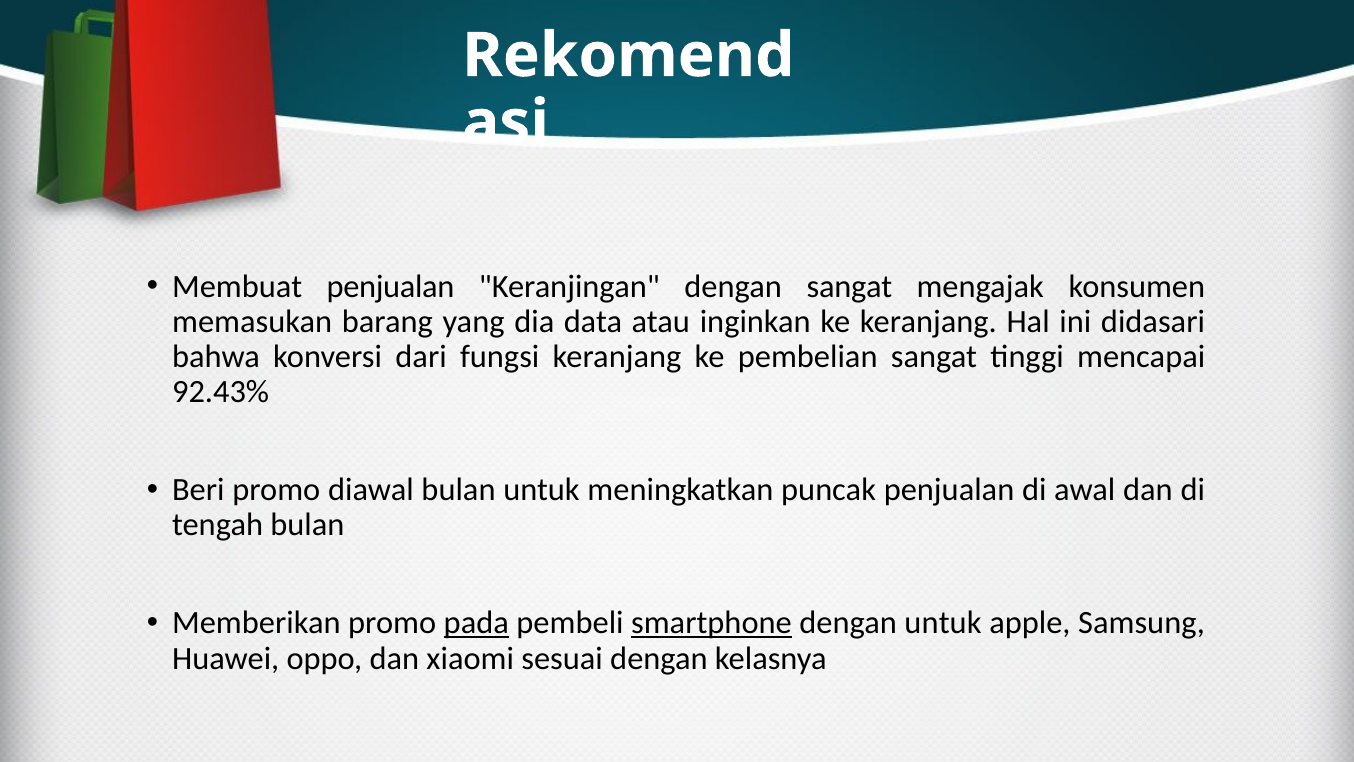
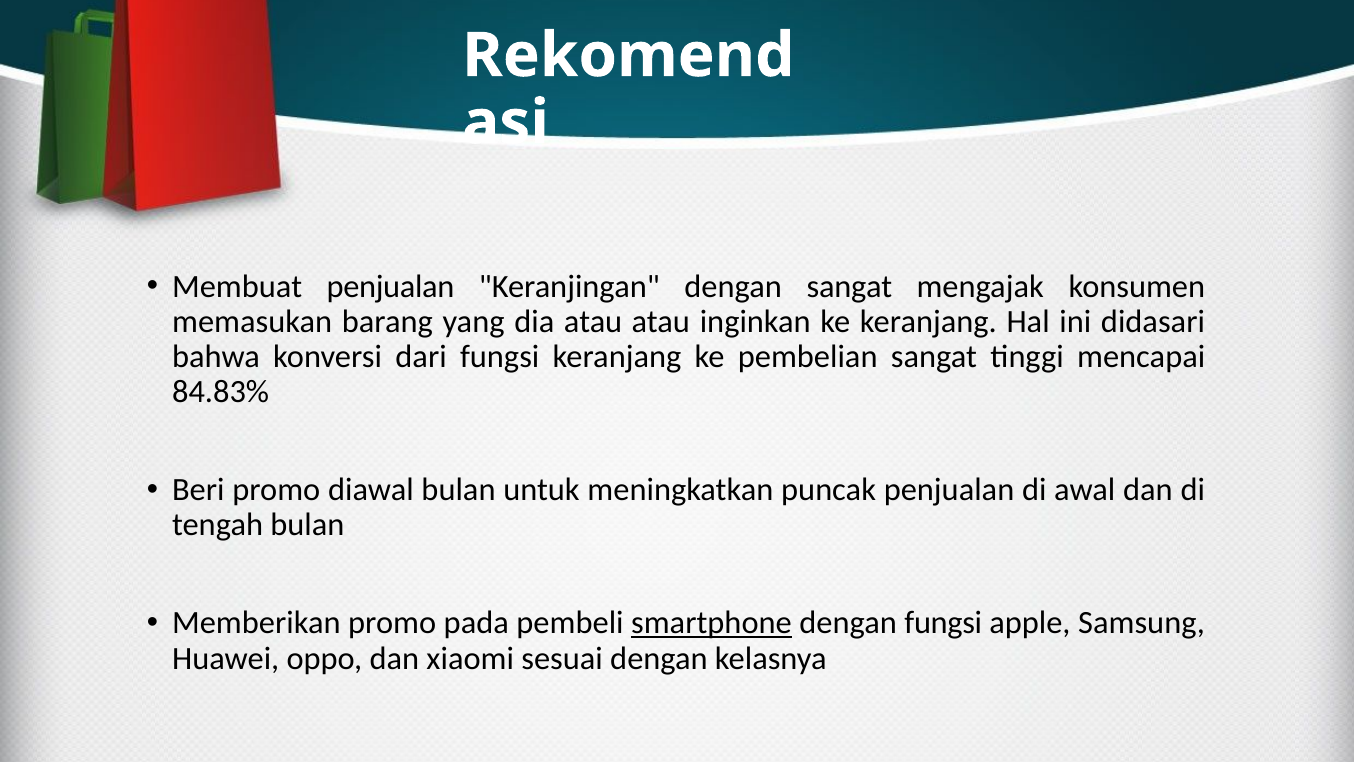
dia data: data -> atau
92.43%: 92.43% -> 84.83%
pada underline: present -> none
dengan untuk: untuk -> fungsi
